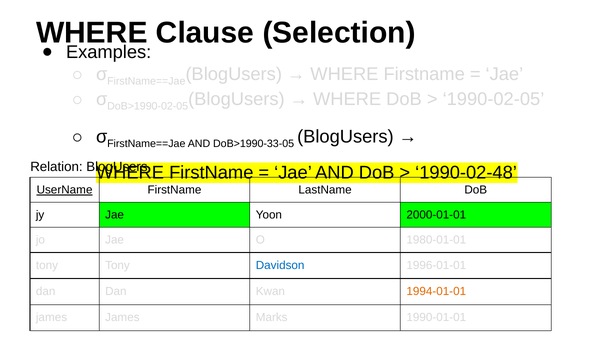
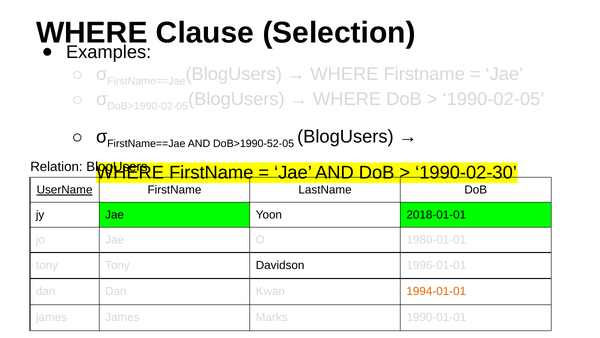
DoB>1990-33-05: DoB>1990-33-05 -> DoB>1990-52-05
1990-02-48: 1990-02-48 -> 1990-02-30
2000-01-01: 2000-01-01 -> 2018-01-01
Davidson colour: blue -> black
